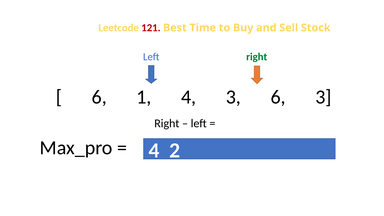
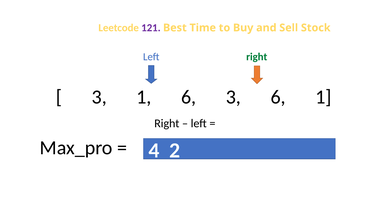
121 colour: red -> purple
6 at (99, 97): 6 -> 3
1 4: 4 -> 6
6 3: 3 -> 1
